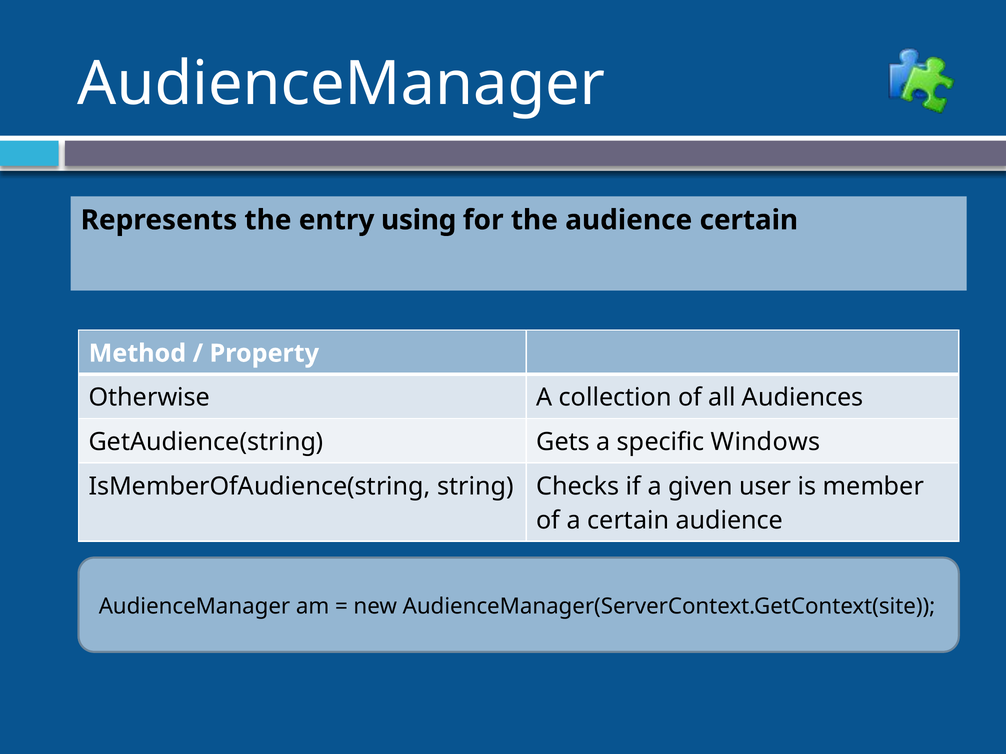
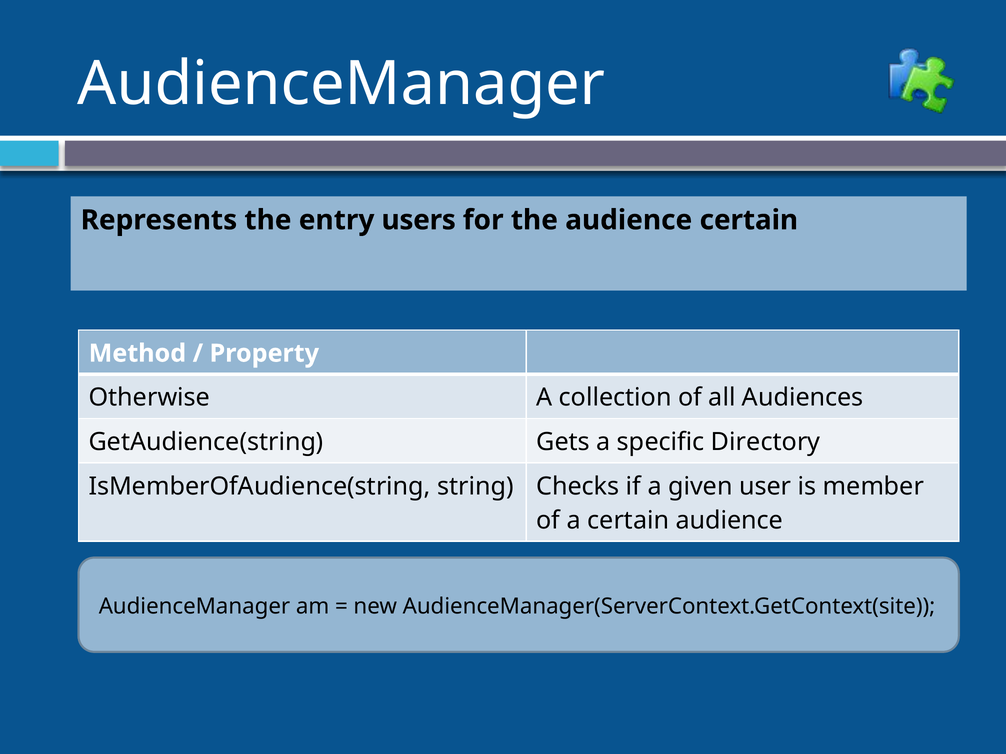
using: using -> users
Windows: Windows -> Directory
